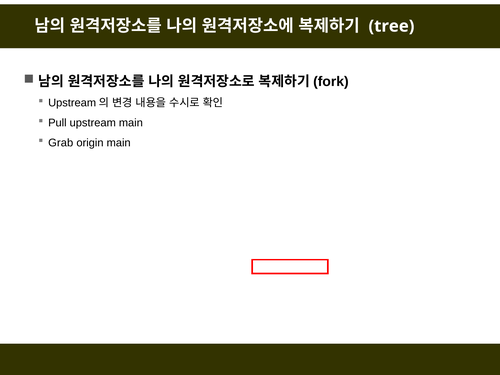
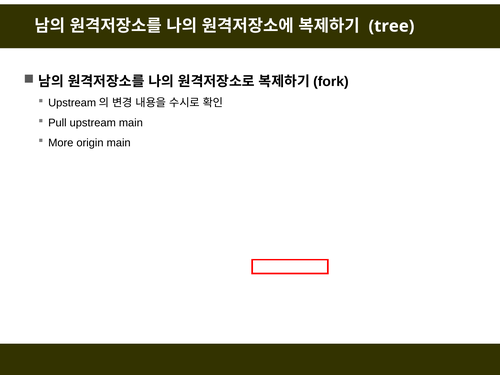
Grab: Grab -> More
